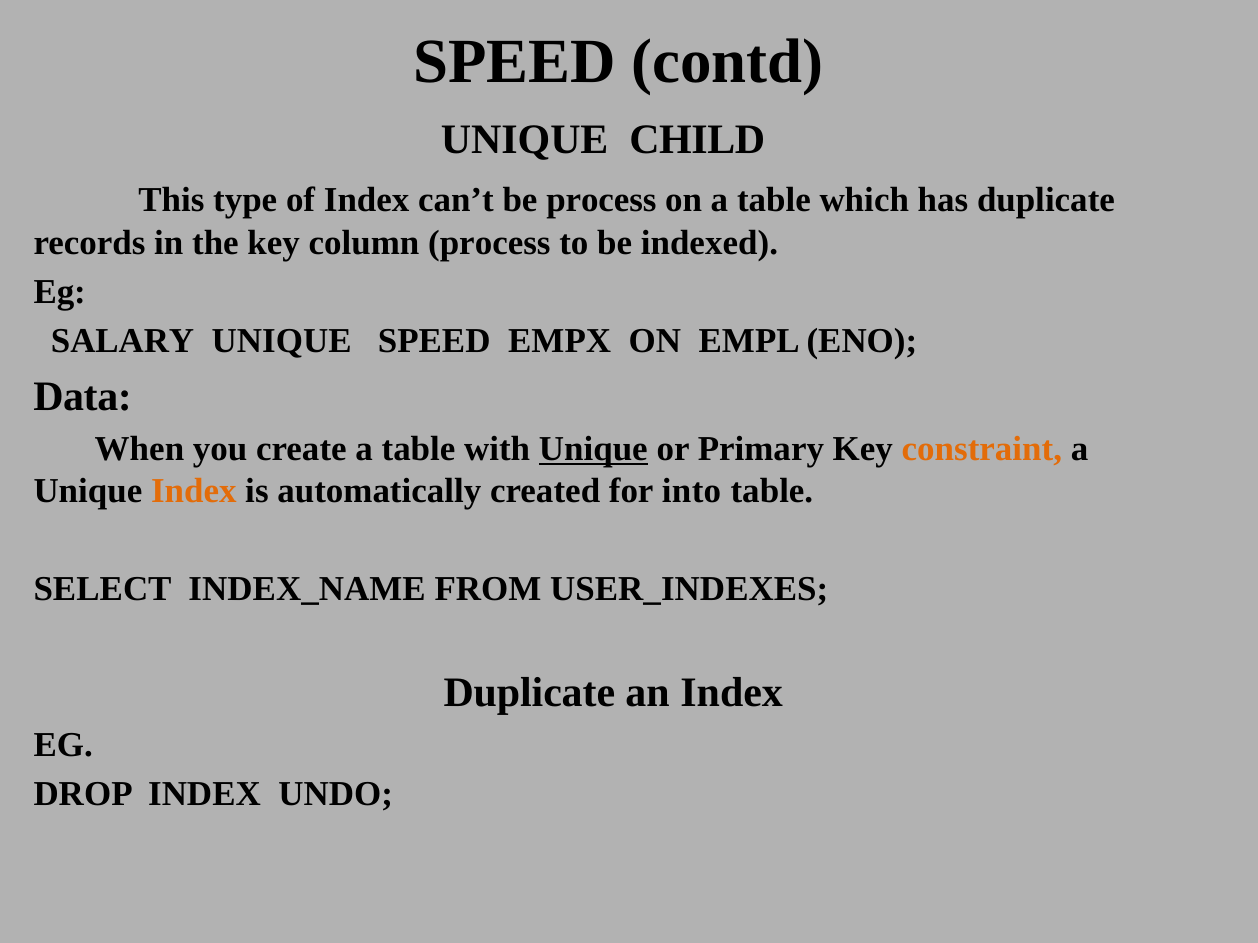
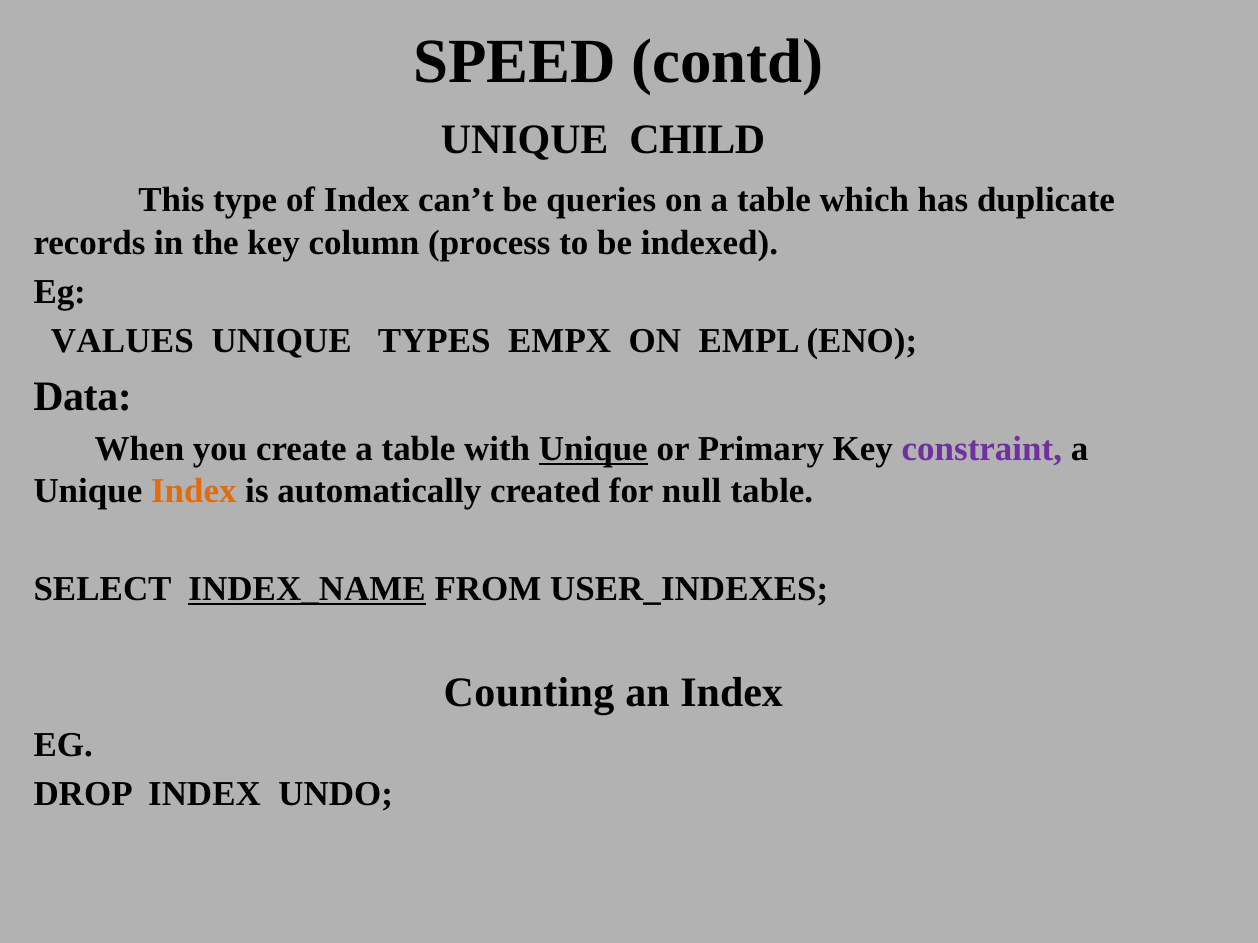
be process: process -> queries
SALARY: SALARY -> VALUES
UNIQUE SPEED: SPEED -> TYPES
constraint colour: orange -> purple
into: into -> null
INDEX_NAME underline: none -> present
Duplicate at (529, 693): Duplicate -> Counting
